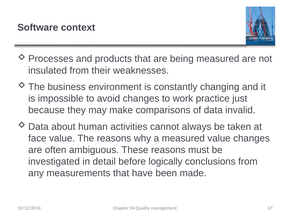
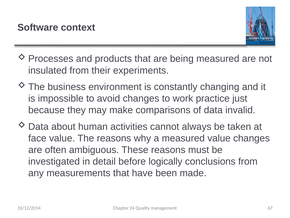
weaknesses: weaknesses -> experiments
